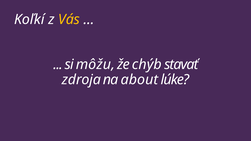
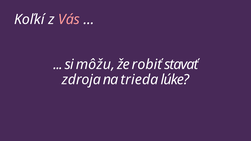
Vás colour: yellow -> pink
chýb: chýb -> robiť
about: about -> trieda
